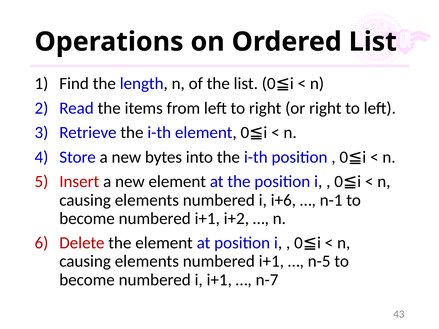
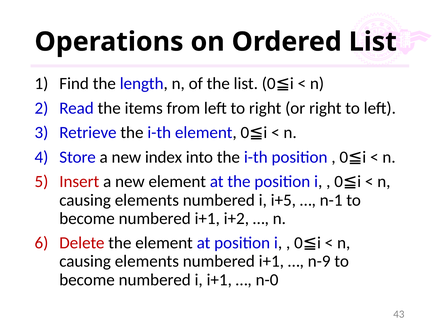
bytes: bytes -> index
i+6: i+6 -> i+5
n-5: n-5 -> n-9
n-7: n-7 -> n-0
